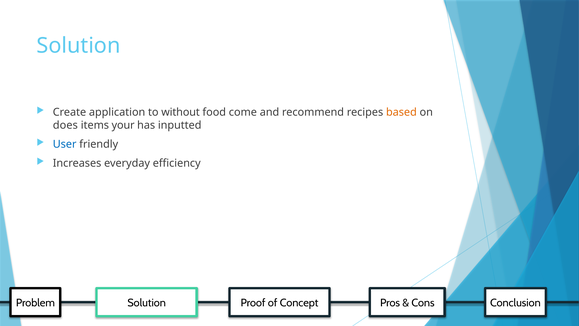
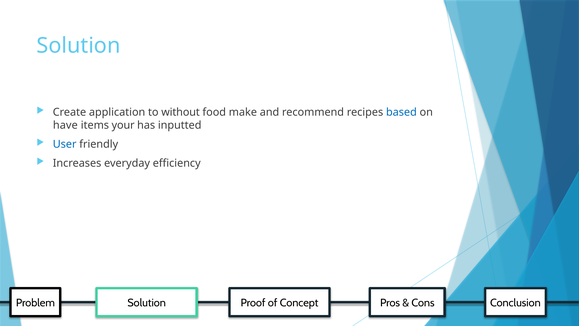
come: come -> make
based colour: orange -> blue
does: does -> have
